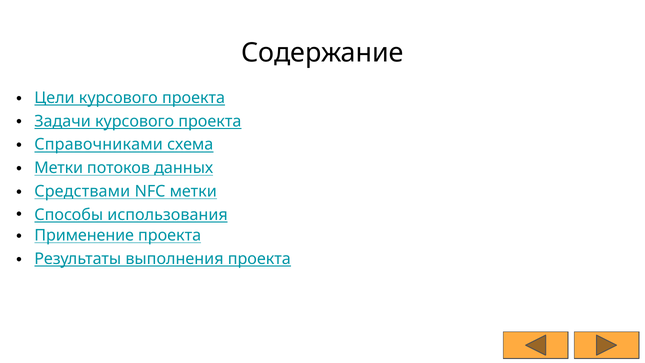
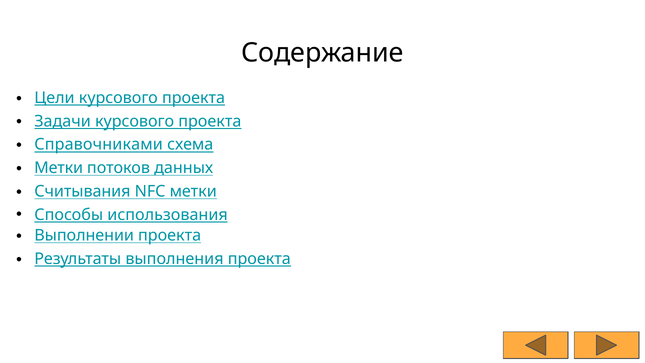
Средствами: Средствами -> Считывания
Применение: Применение -> Выполнении
